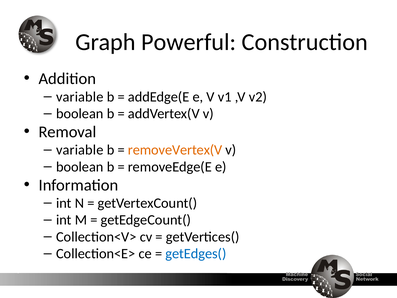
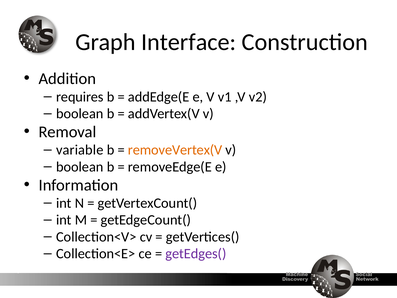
Powerful: Powerful -> Interface
variable at (80, 97): variable -> requires
getEdges( colour: blue -> purple
